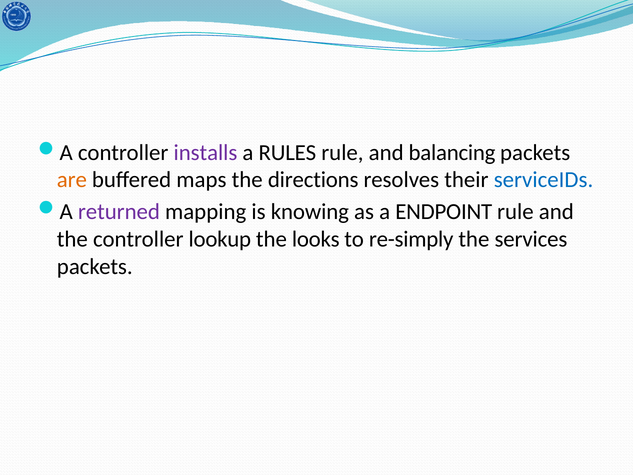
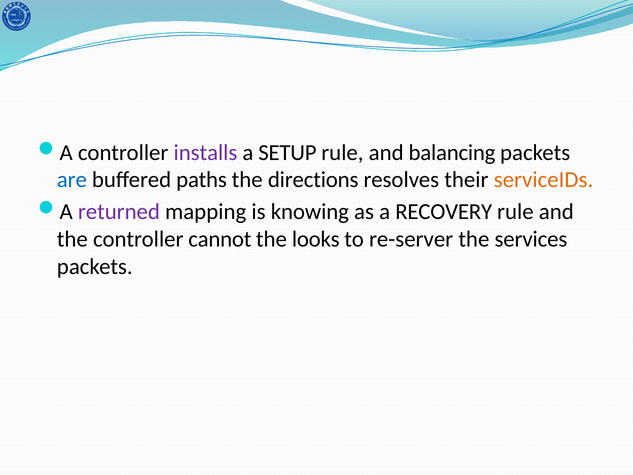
RULES: RULES -> SETUP
are colour: orange -> blue
maps: maps -> paths
serviceIDs colour: blue -> orange
ENDPOINT: ENDPOINT -> RECOVERY
lookup: lookup -> cannot
re-simply: re-simply -> re-server
